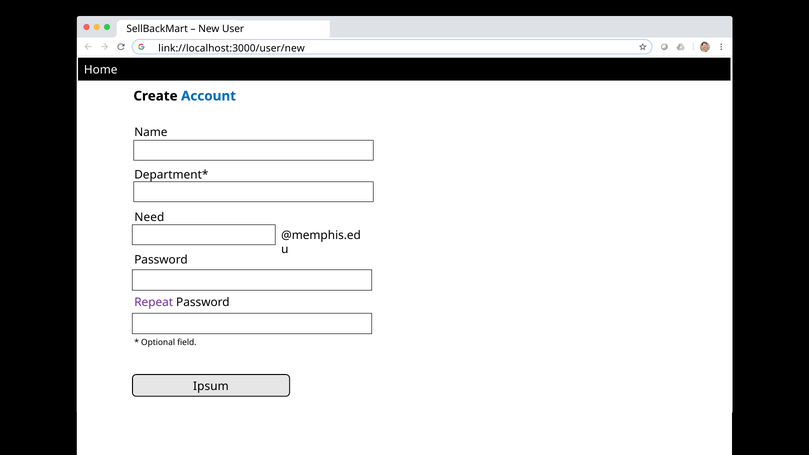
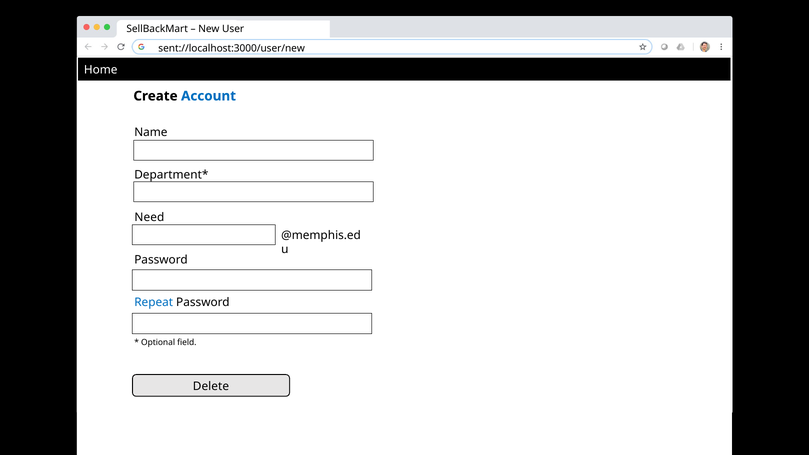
link://localhost:3000/user/new: link://localhost:3000/user/new -> sent://localhost:3000/user/new
Repeat colour: purple -> blue
Ipsum: Ipsum -> Delete
